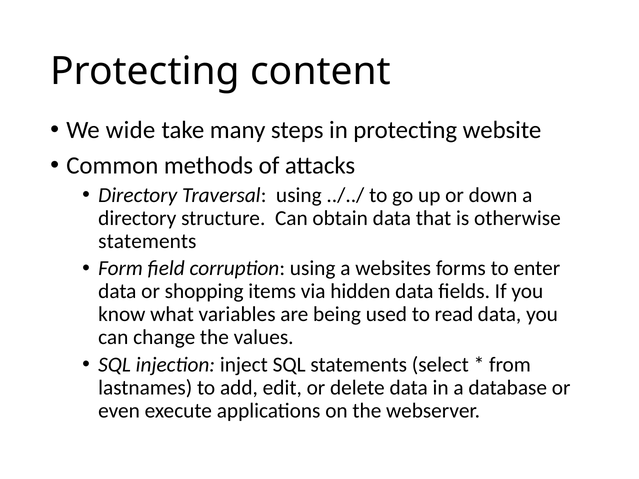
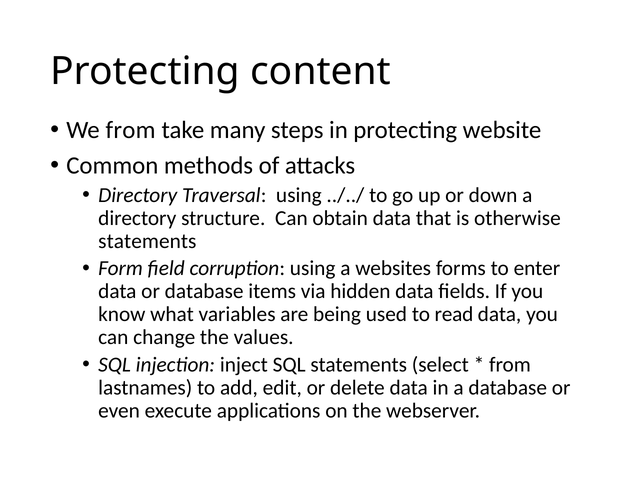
We wide: wide -> from
or shopping: shopping -> database
